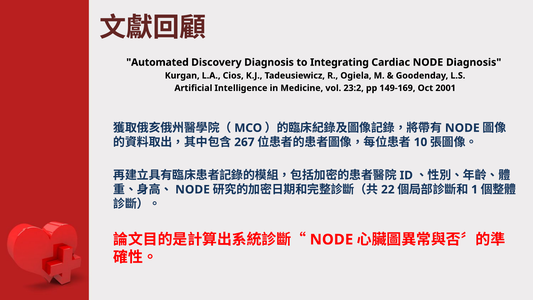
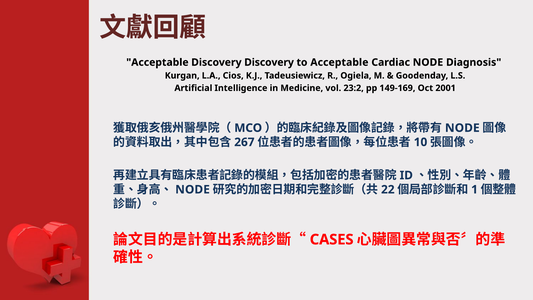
Automated at (157, 62): Automated -> Acceptable
Discovery Diagnosis: Diagnosis -> Discovery
to Integrating: Integrating -> Acceptable
NODE at (331, 239): NODE -> CASES
